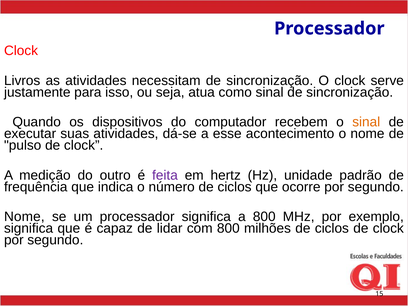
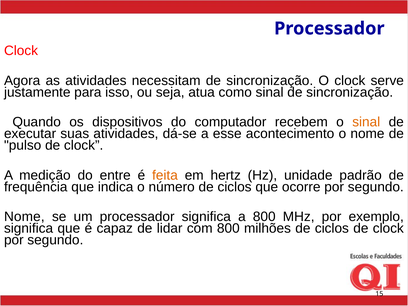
Livros: Livros -> Agora
outro: outro -> entre
feita colour: purple -> orange
